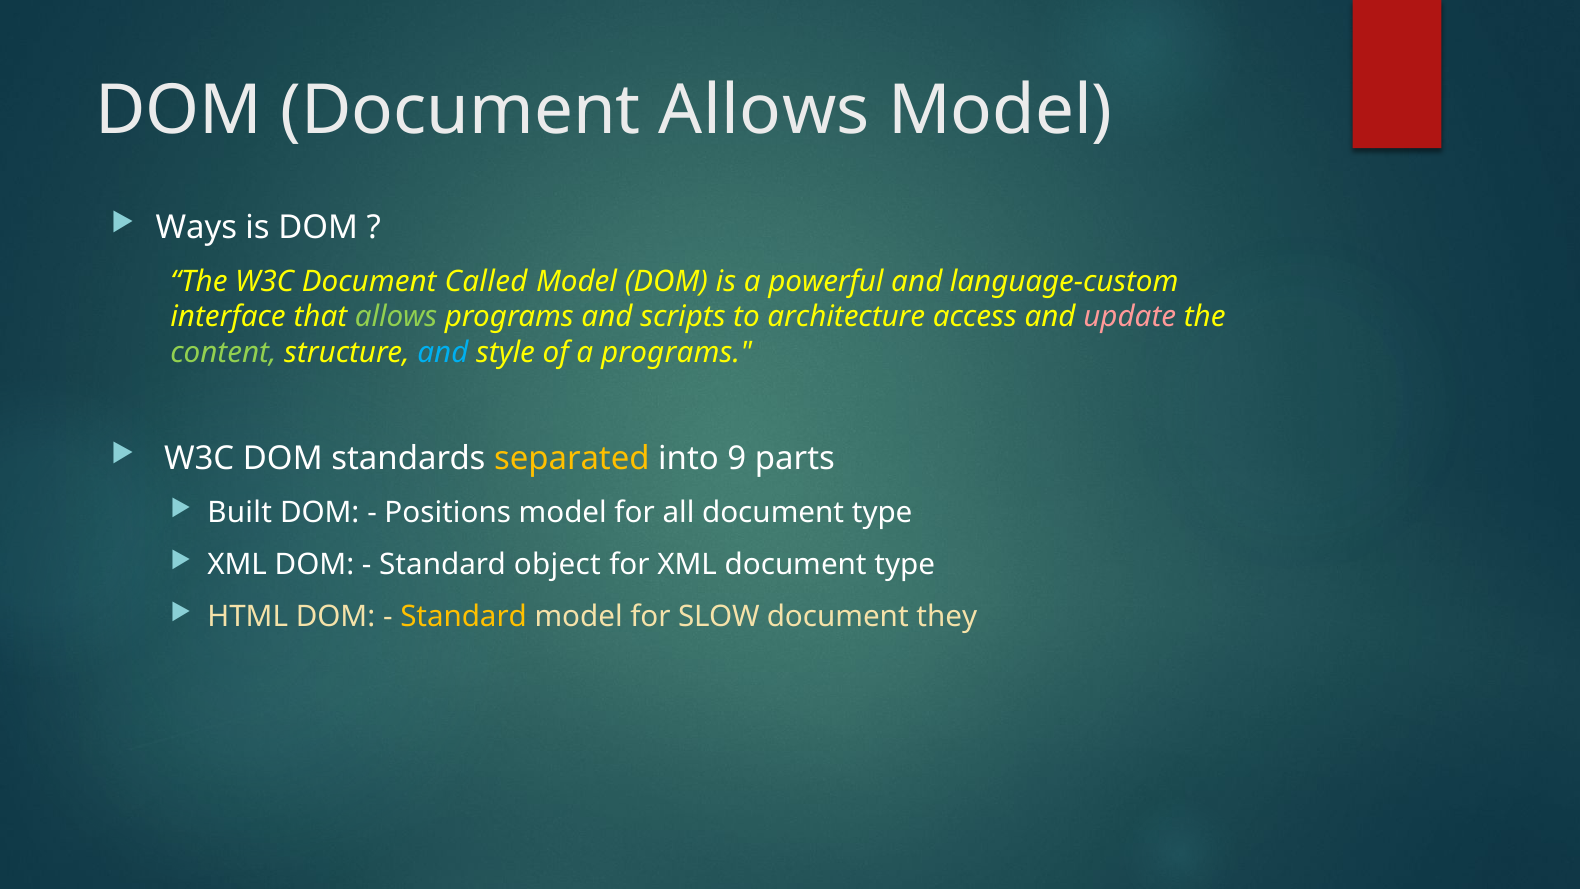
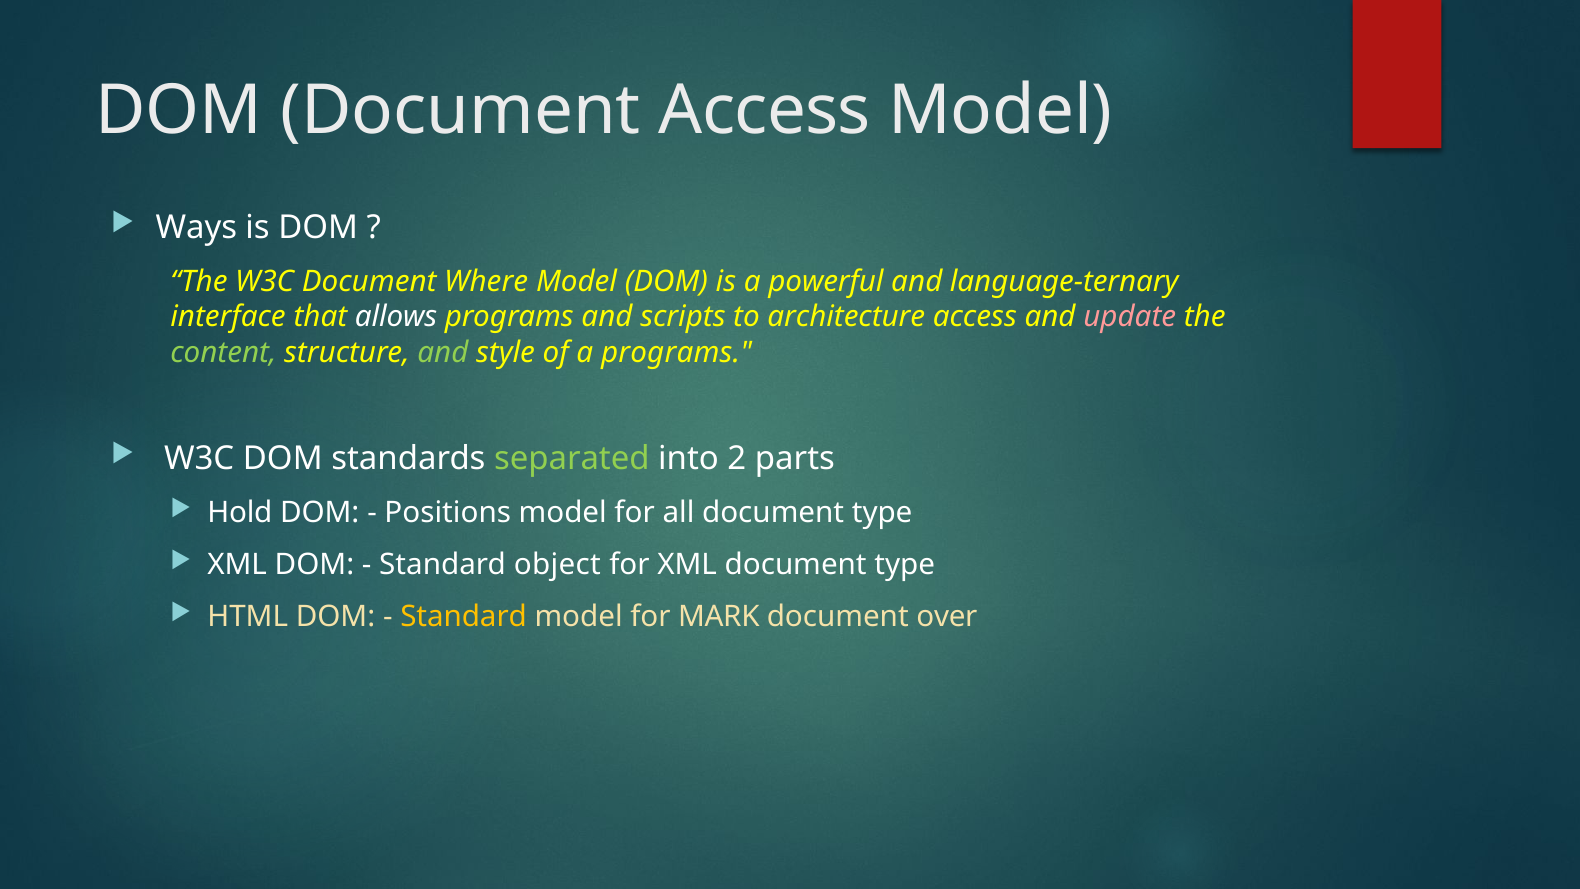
Document Allows: Allows -> Access
Called: Called -> Where
language-custom: language-custom -> language-ternary
allows at (396, 317) colour: light green -> white
and at (443, 353) colour: light blue -> light green
separated colour: yellow -> light green
9: 9 -> 2
Built: Built -> Hold
SLOW: SLOW -> MARK
they: they -> over
